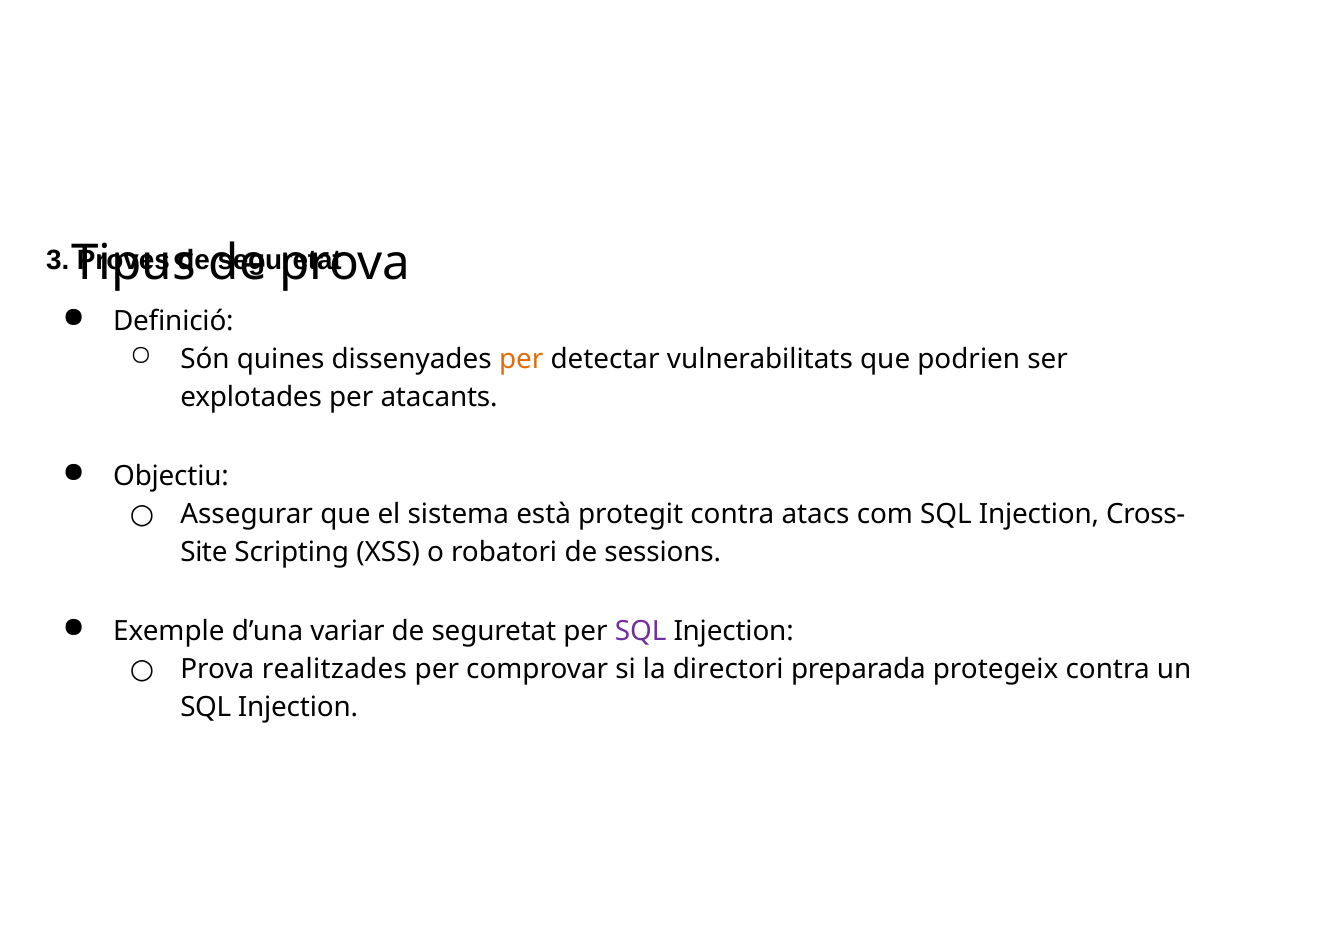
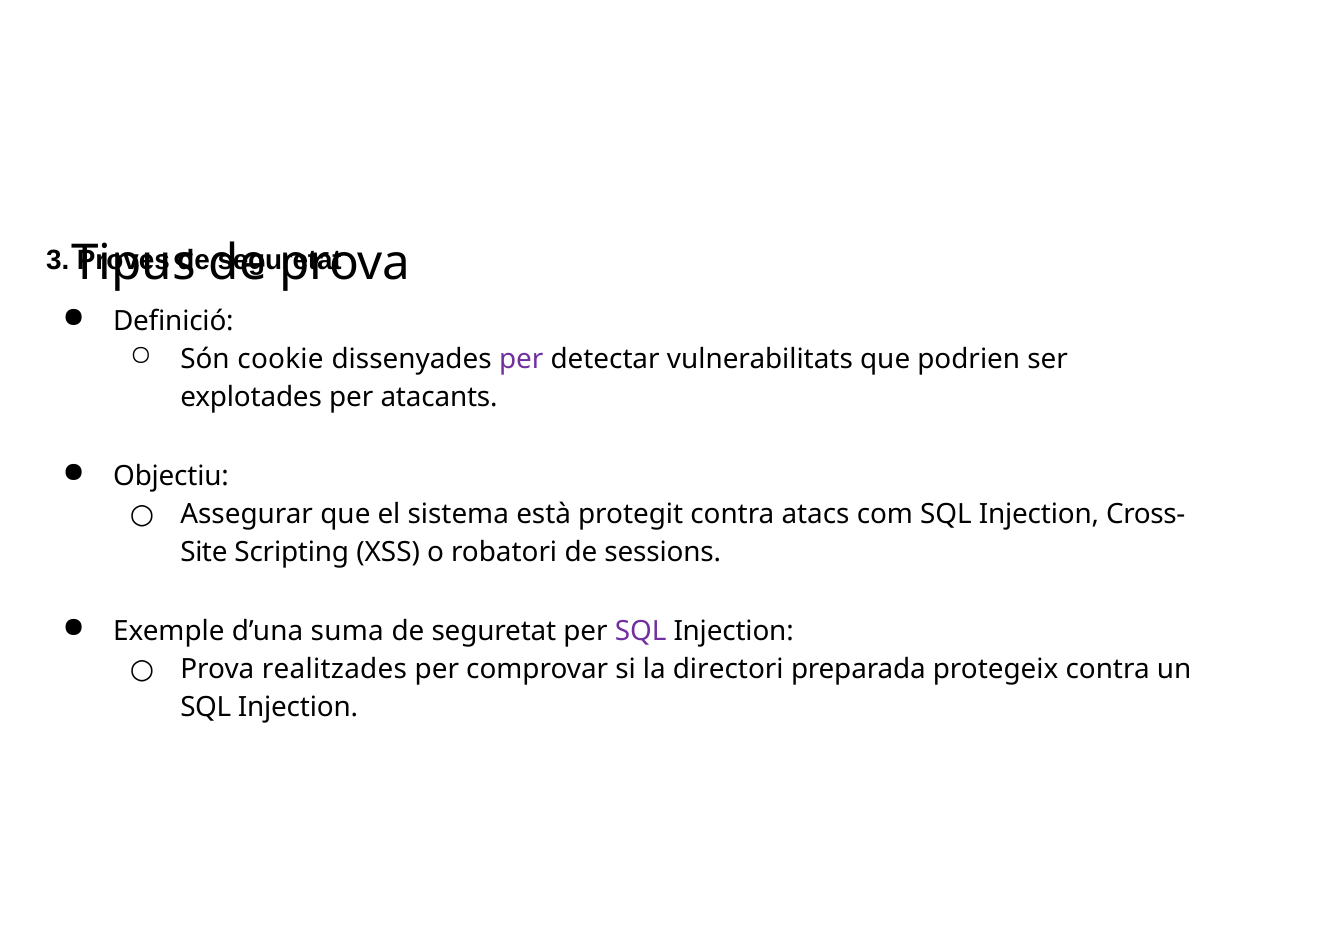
quines: quines -> cookie
per at (521, 359) colour: orange -> purple
variar: variar -> suma
